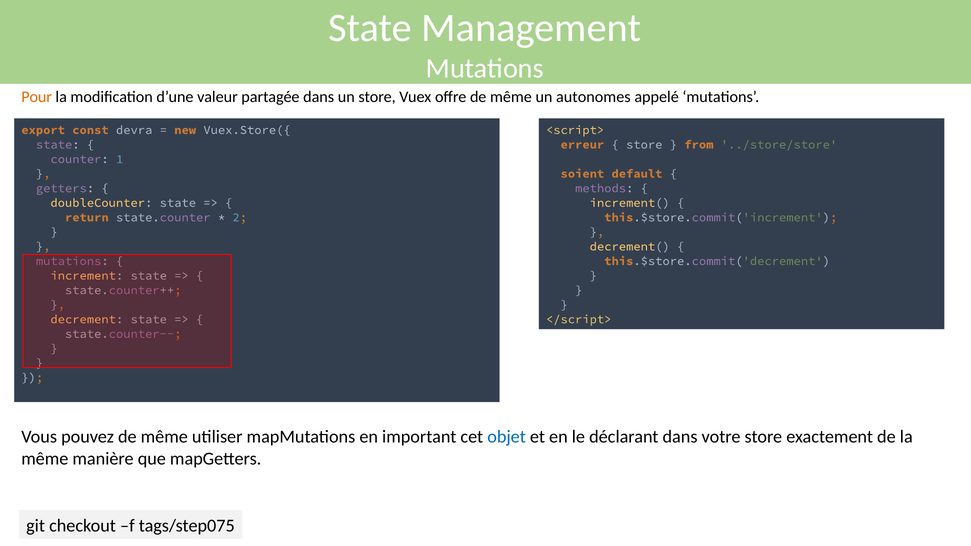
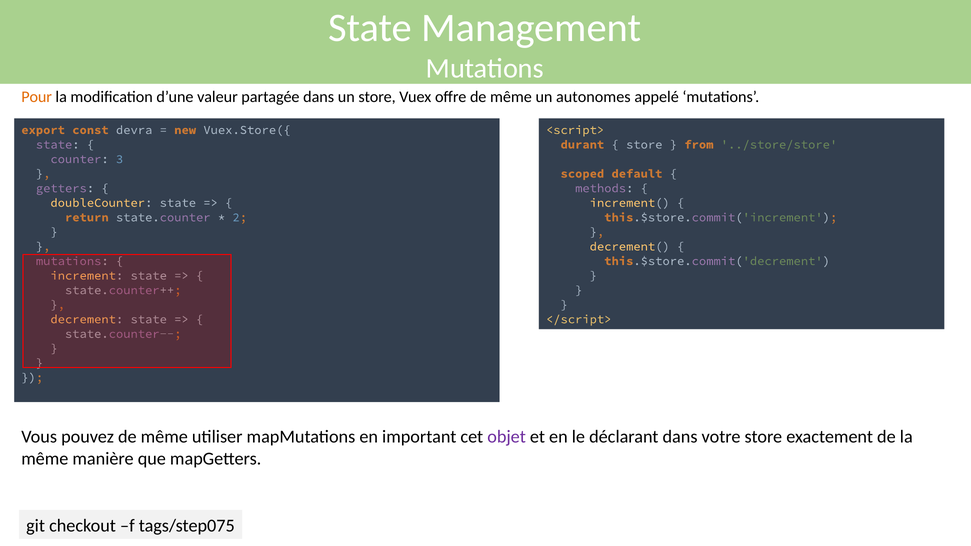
erreur: erreur -> durant
1: 1 -> 3
soient: soient -> scoped
objet colour: blue -> purple
